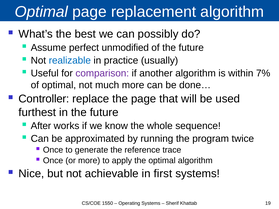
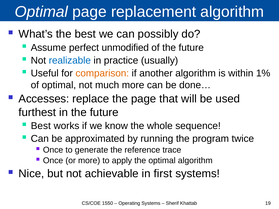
comparison colour: purple -> orange
7%: 7% -> 1%
Controller: Controller -> Accesses
After at (41, 126): After -> Best
